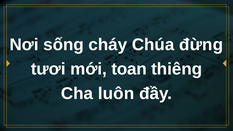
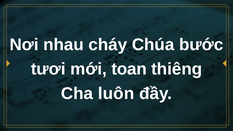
sống: sống -> nhau
đừng: đừng -> bước
